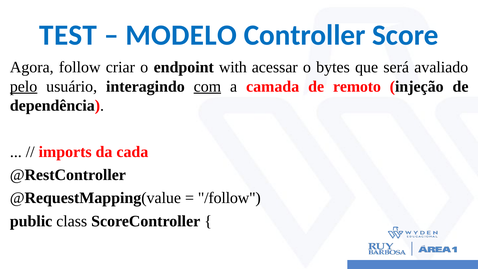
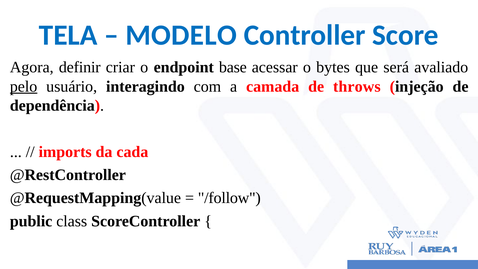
TEST: TEST -> TELA
follow: follow -> definir
with: with -> base
com underline: present -> none
remoto: remoto -> throws
